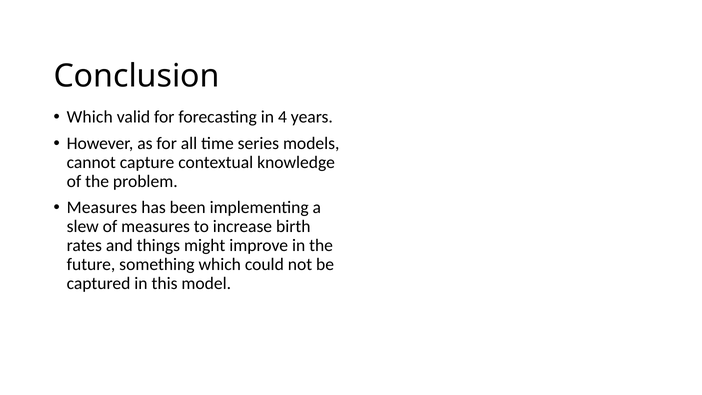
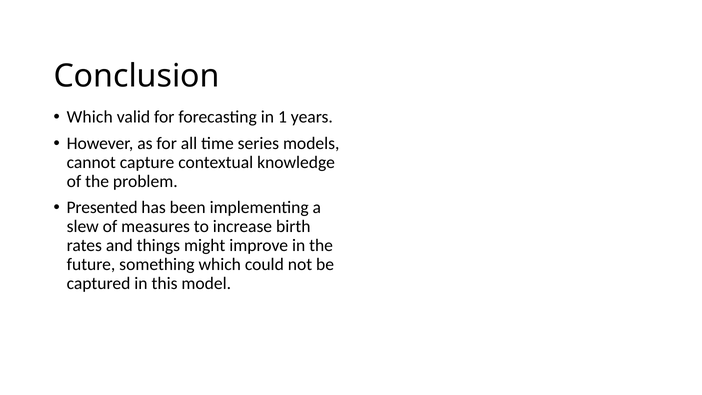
4: 4 -> 1
Measures at (102, 208): Measures -> Presented
